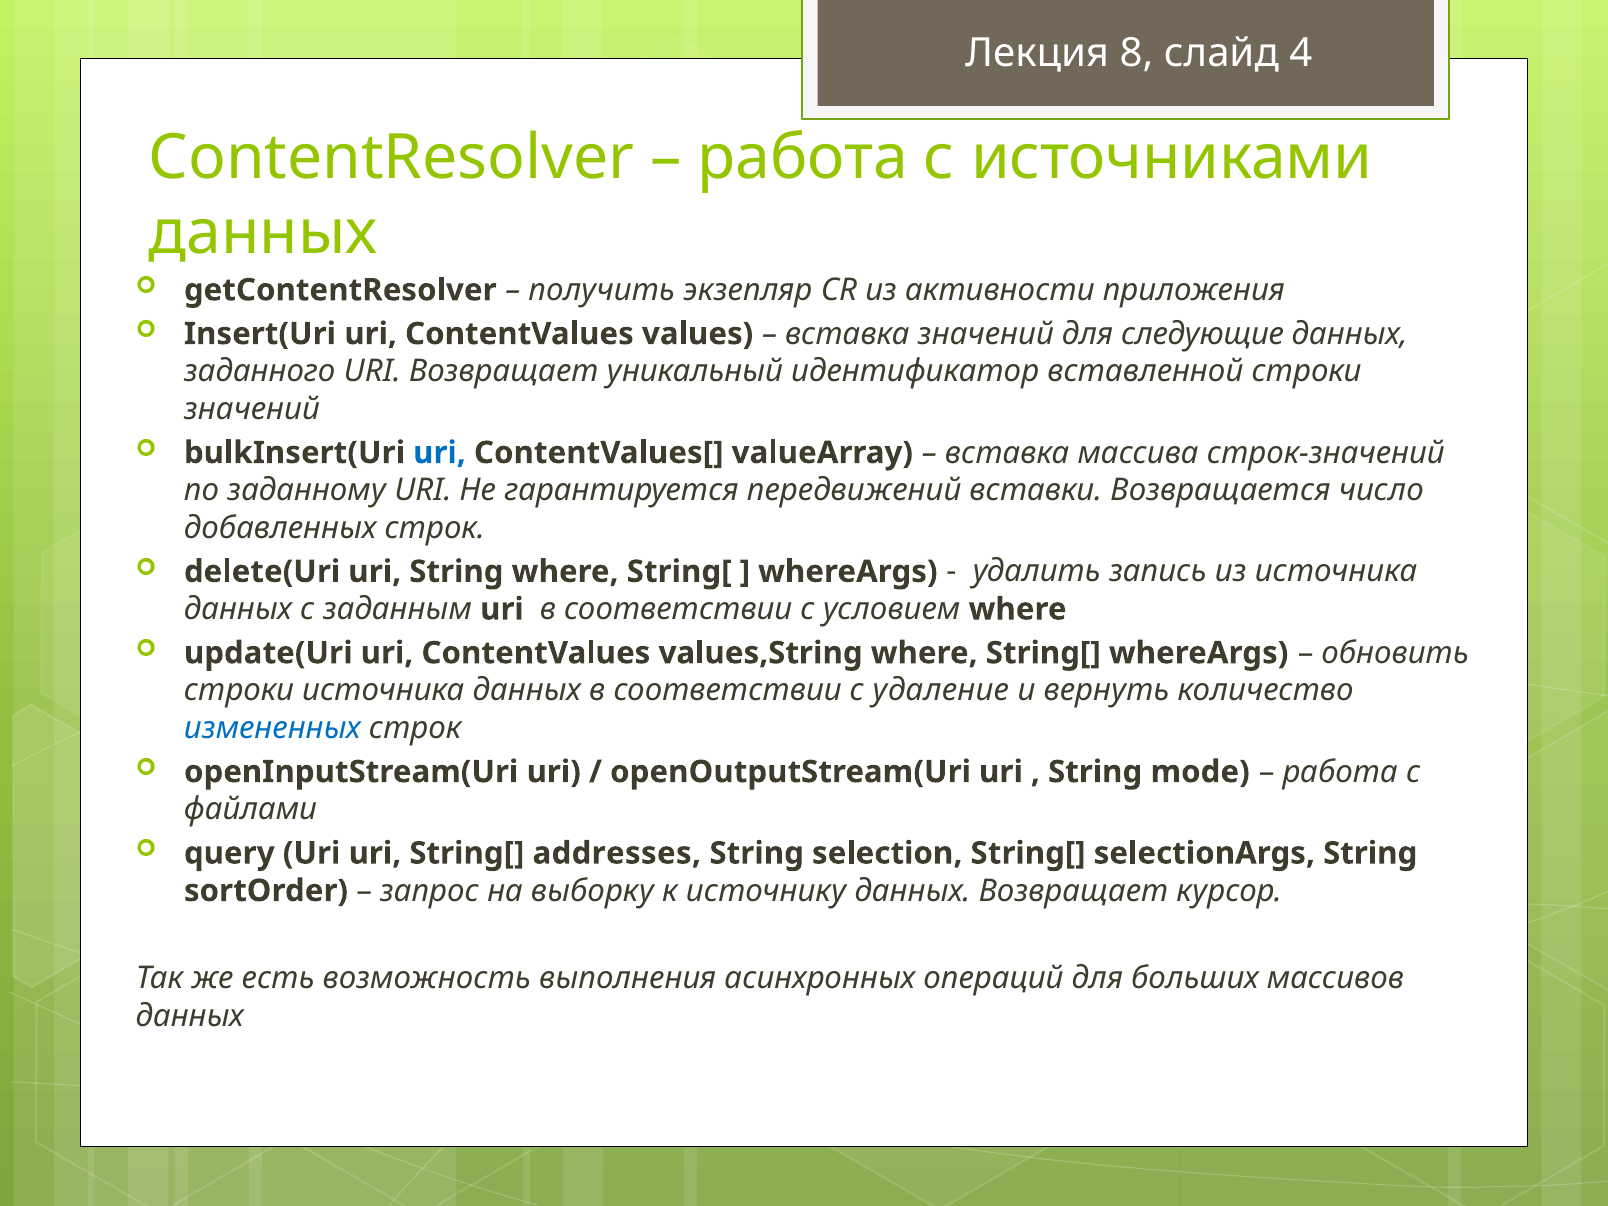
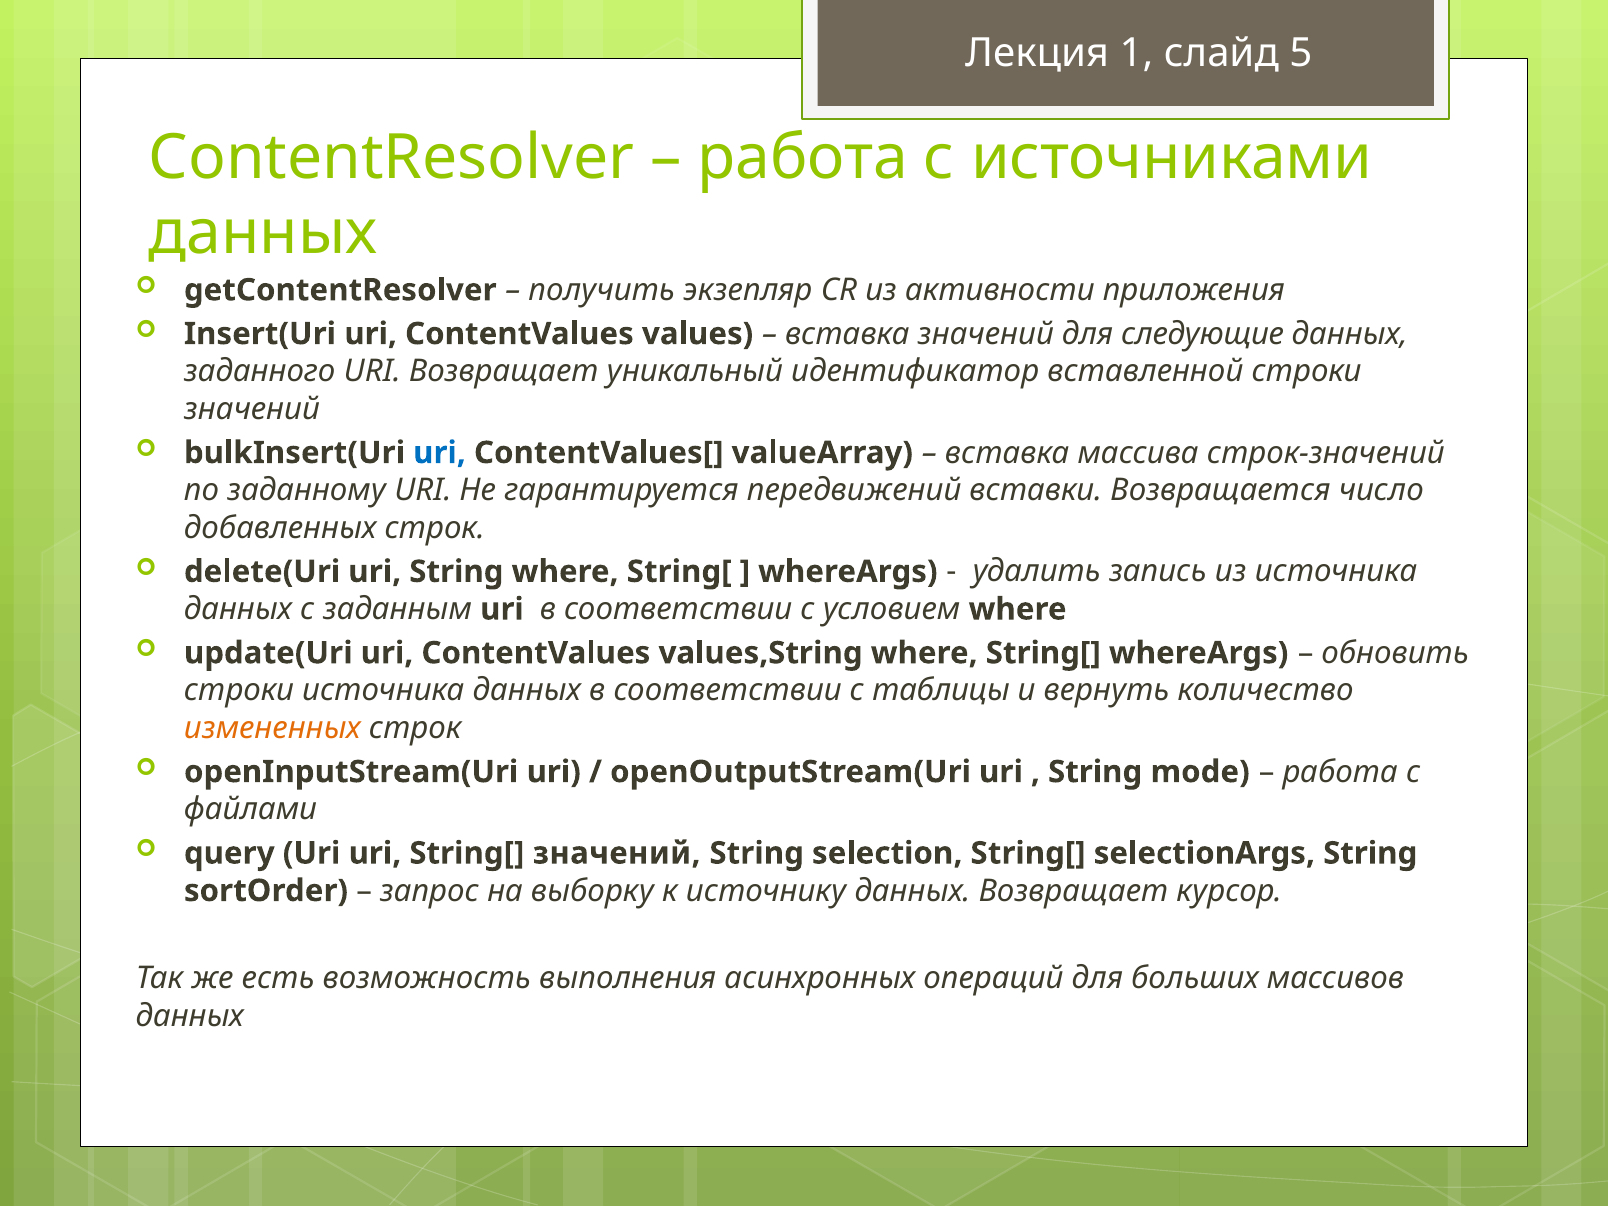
8: 8 -> 1
4: 4 -> 5
удаление: удаление -> таблицы
измененных colour: blue -> orange
String[ addresses: addresses -> значений
